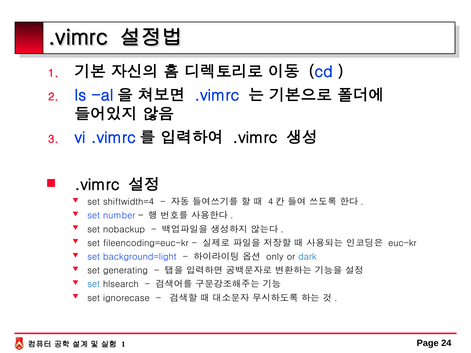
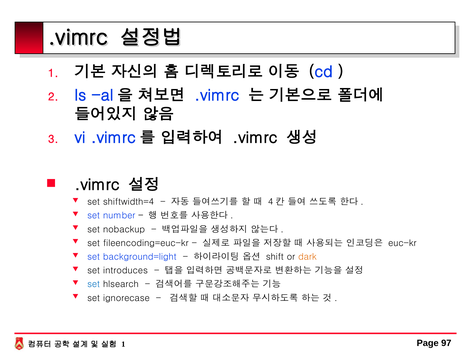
only: only -> shift
dark colour: blue -> orange
generating: generating -> introduces
24: 24 -> 97
